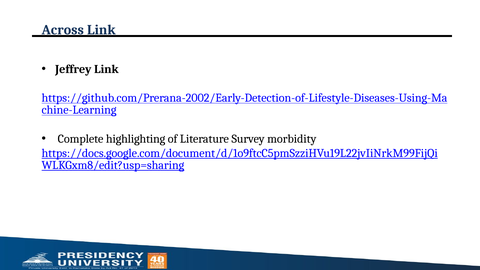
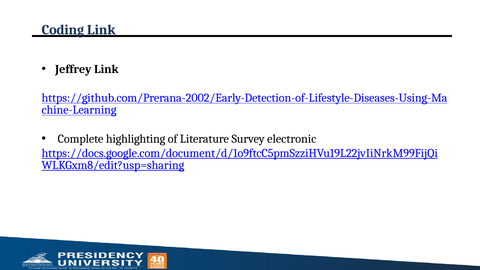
Across: Across -> Coding
morbidity: morbidity -> electronic
